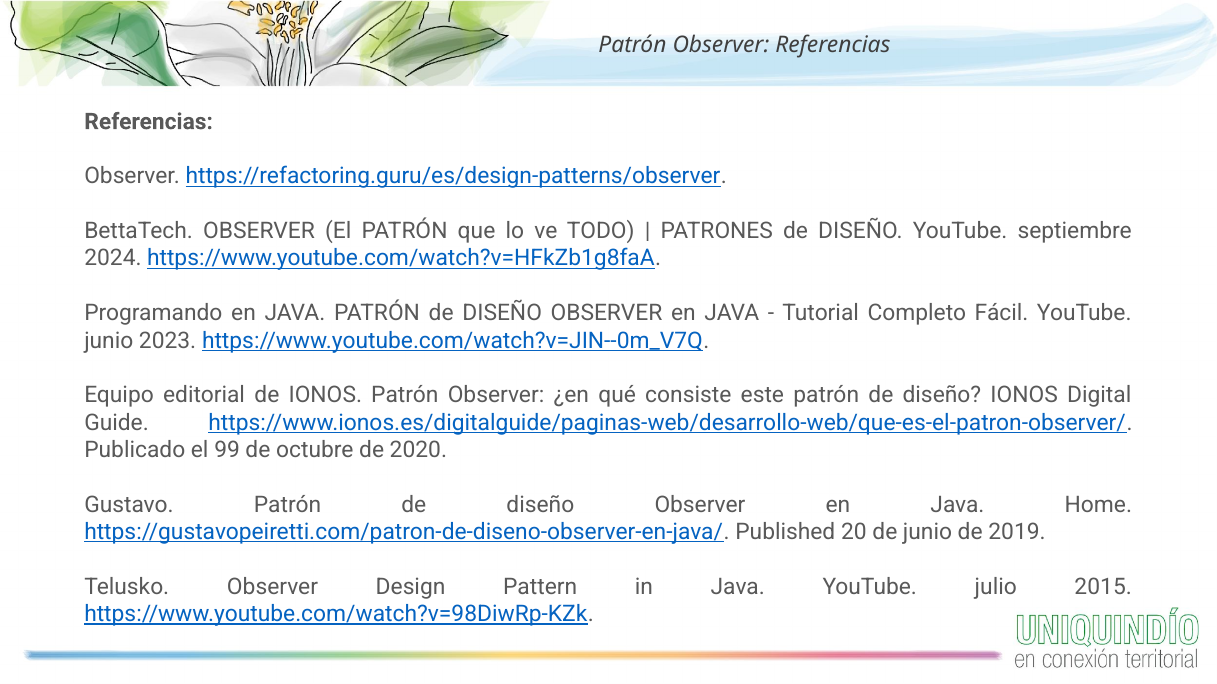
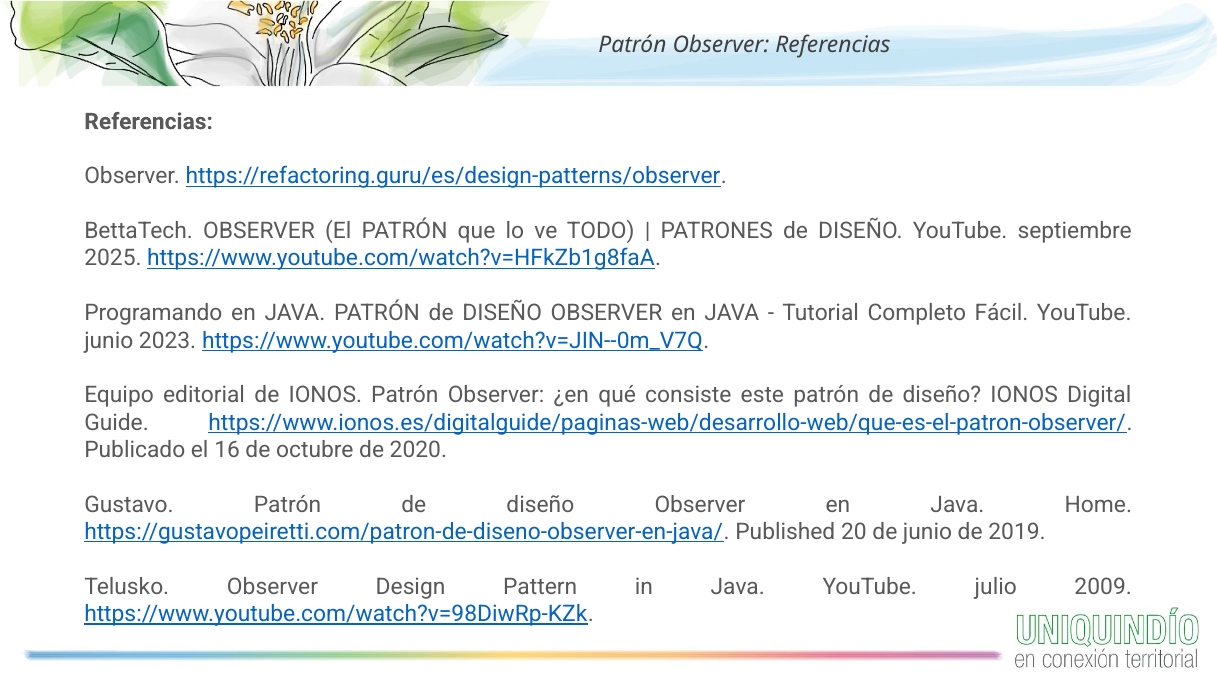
2024: 2024 -> 2025
99: 99 -> 16
2015: 2015 -> 2009
